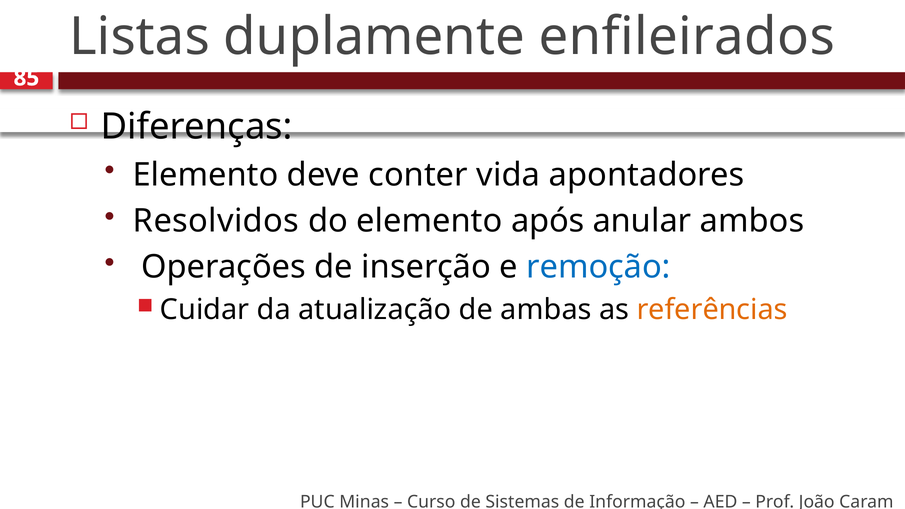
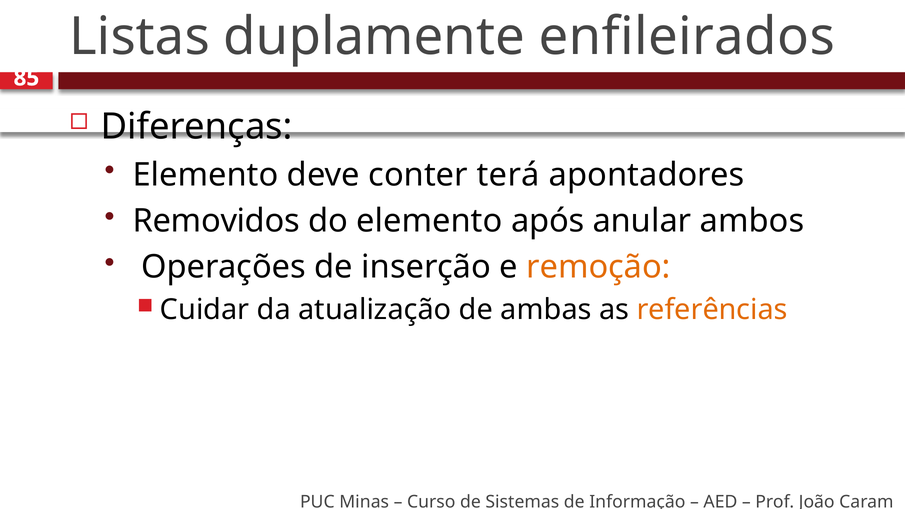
vida: vida -> terá
Resolvidos: Resolvidos -> Removidos
remoção colour: blue -> orange
